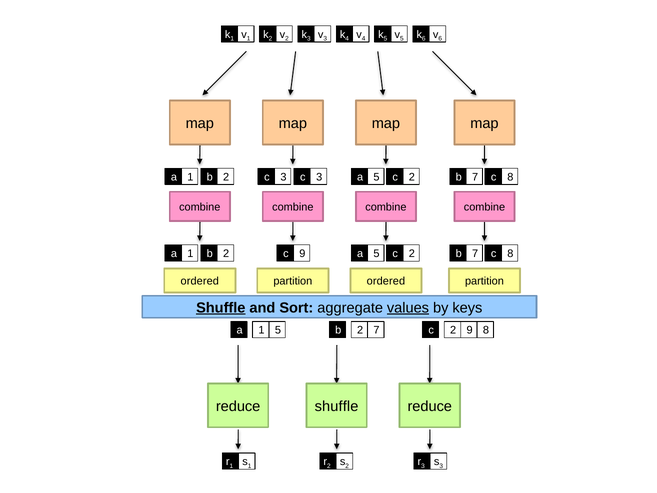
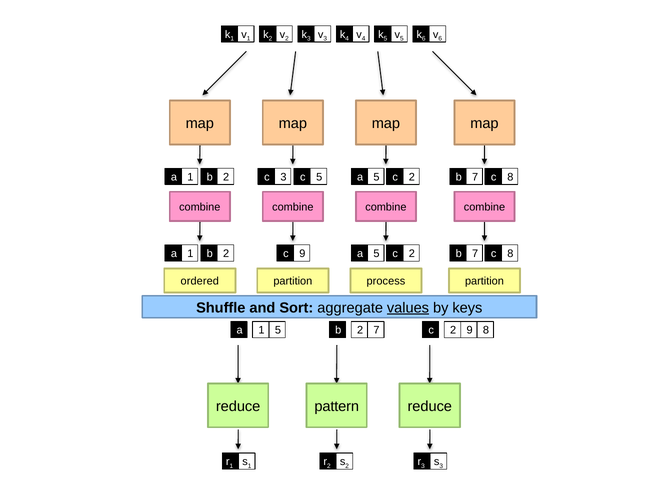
3 3: 3 -> 5
partition ordered: ordered -> process
Shuffle at (221, 308) underline: present -> none
reduce shuffle: shuffle -> pattern
